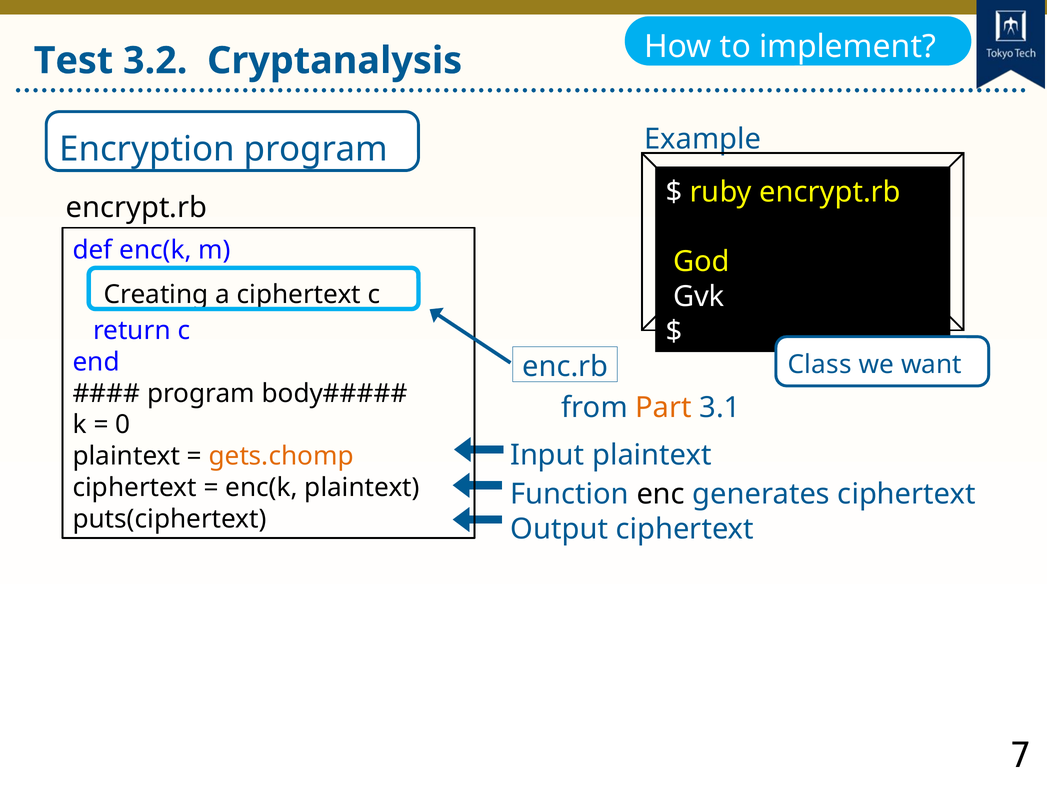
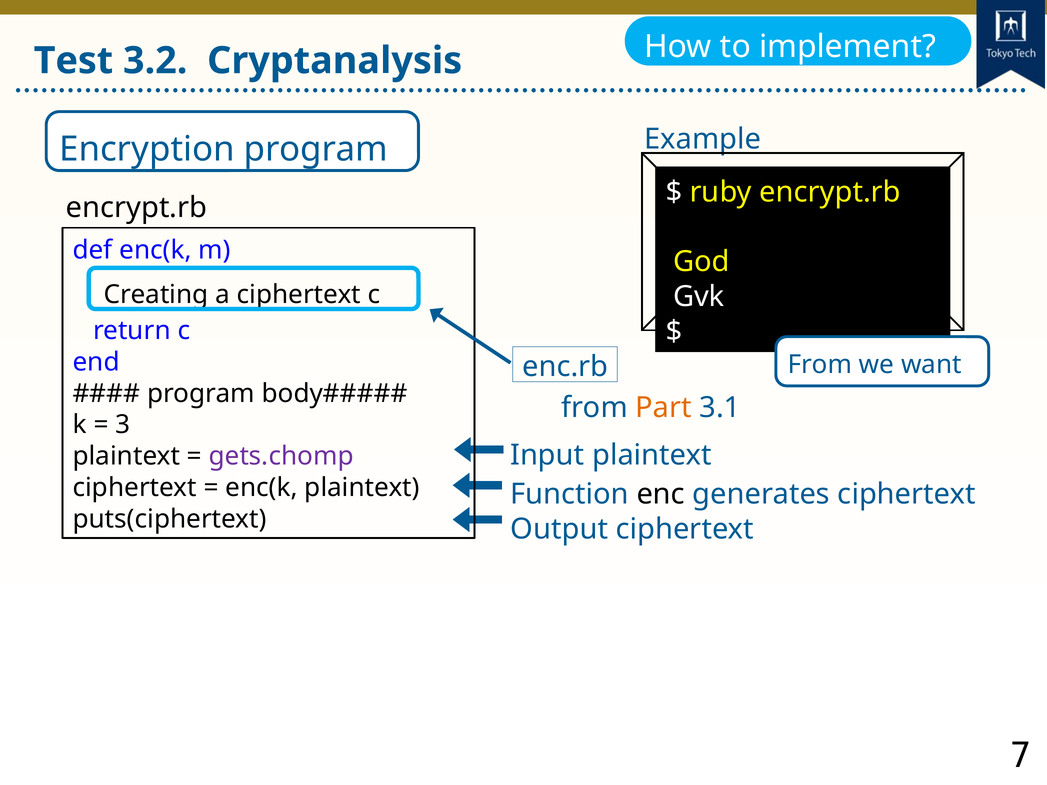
Class at (820, 365): Class -> From
0: 0 -> 3
gets.chomp colour: orange -> purple
